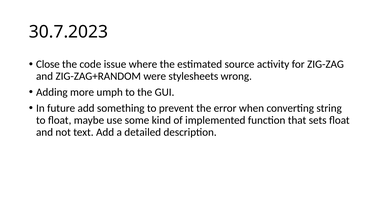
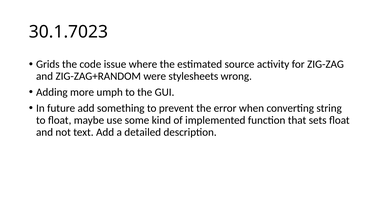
30.7.2023: 30.7.2023 -> 30.1.7023
Close: Close -> Grids
